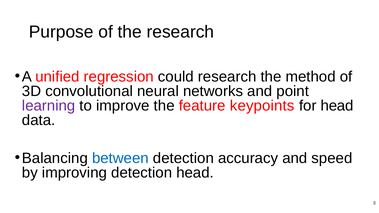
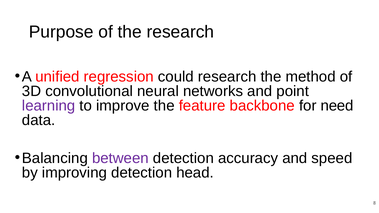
keypoints: keypoints -> backbone
for head: head -> need
between colour: blue -> purple
